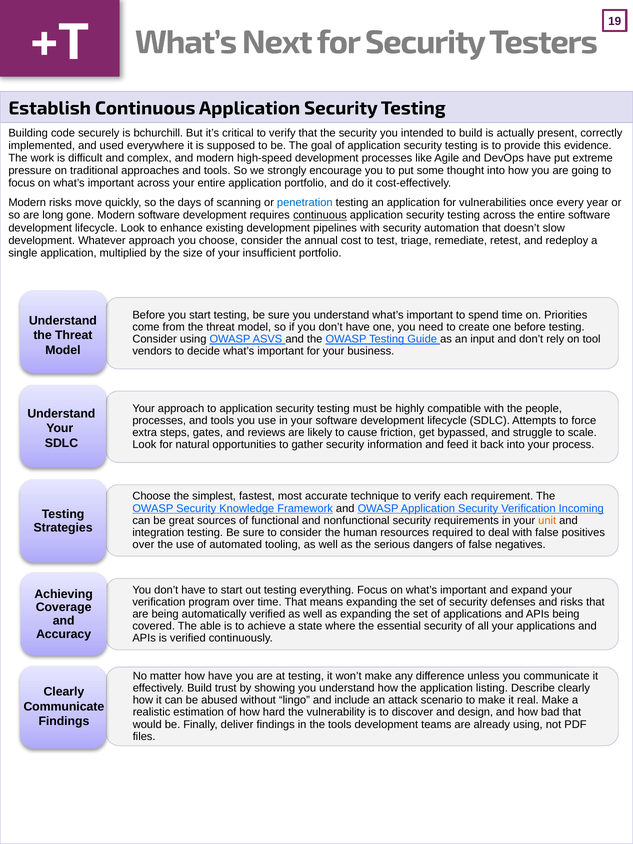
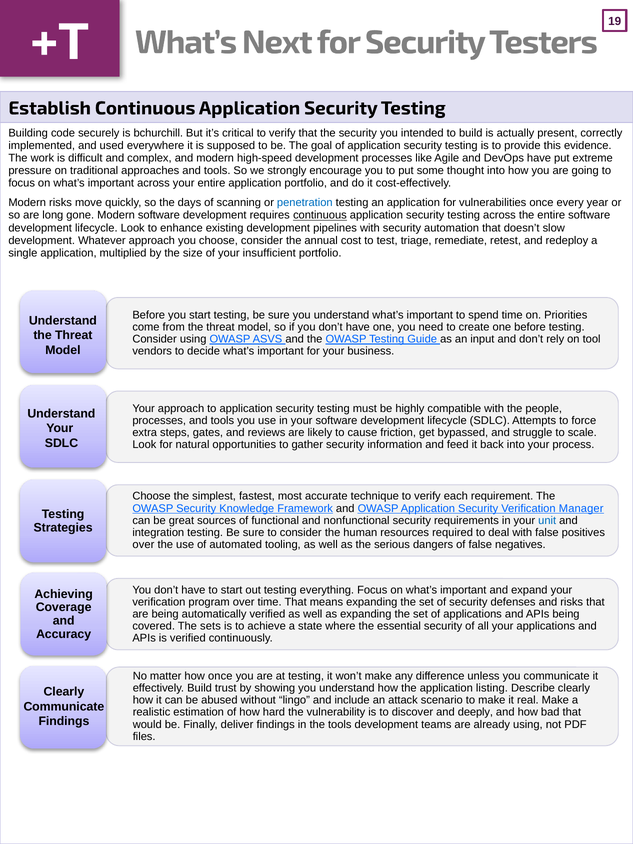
Incoming: Incoming -> Manager
unit colour: orange -> blue
able: able -> sets
how have: have -> once
design: design -> deeply
